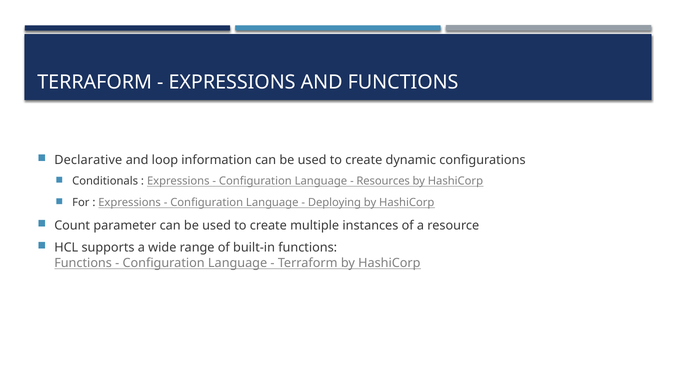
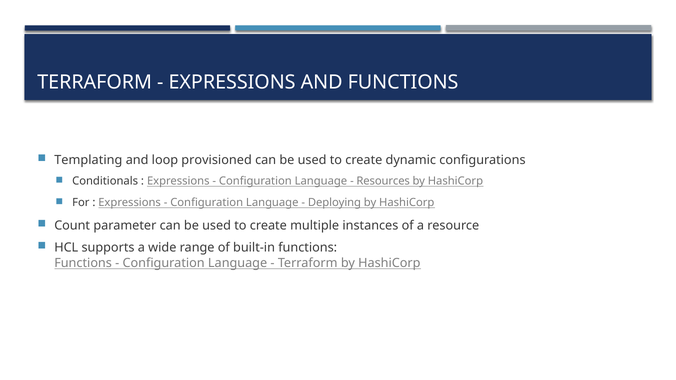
Declarative: Declarative -> Templating
information: information -> provisioned
